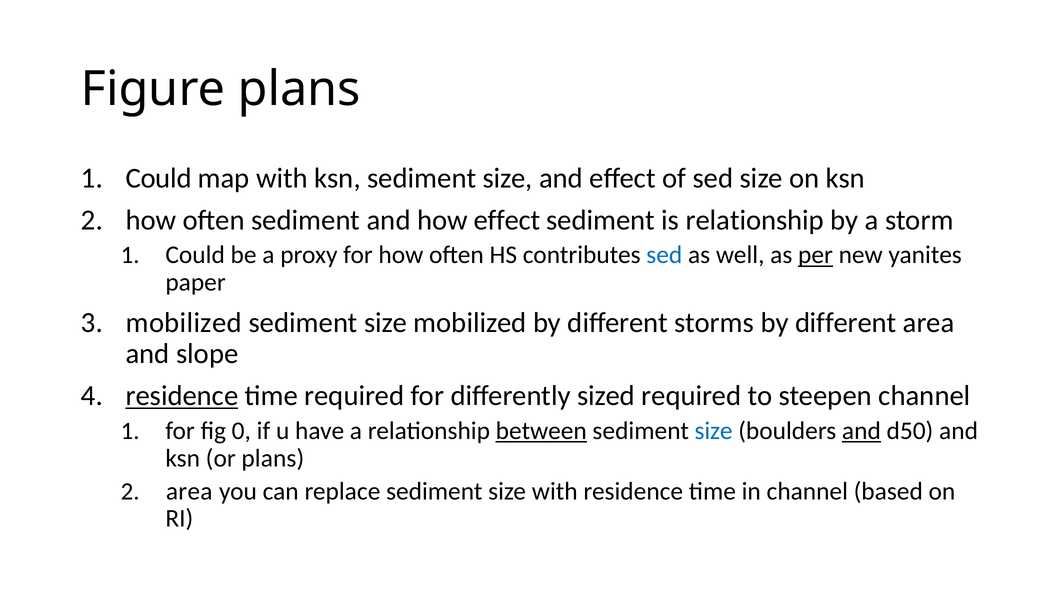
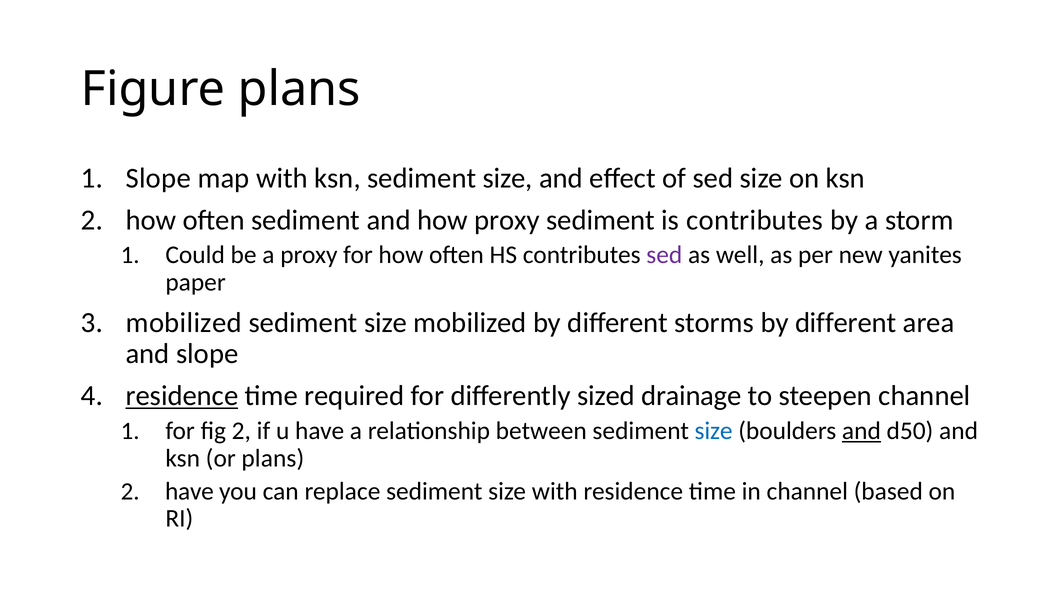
Could at (159, 178): Could -> Slope
how effect: effect -> proxy
is relationship: relationship -> contributes
sed at (664, 255) colour: blue -> purple
per underline: present -> none
sized required: required -> drainage
fig 0: 0 -> 2
between underline: present -> none
area at (189, 491): area -> have
